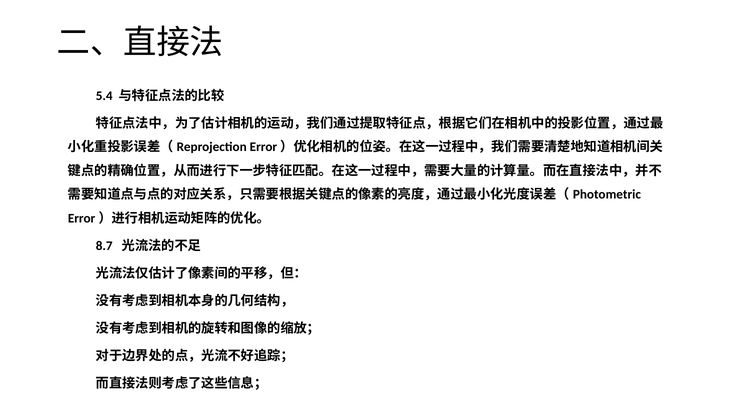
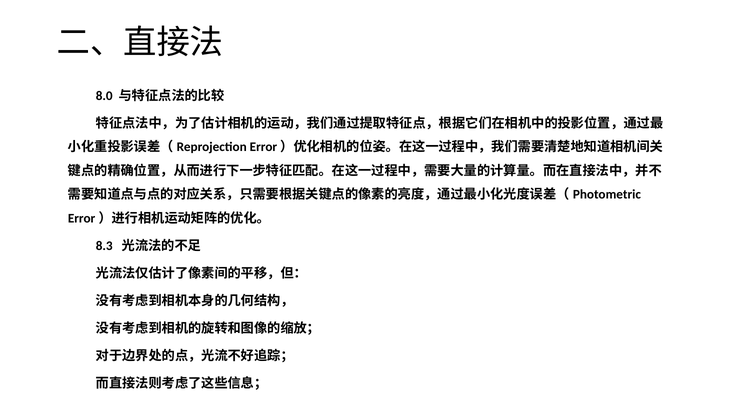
5.4: 5.4 -> 8.0
8.7: 8.7 -> 8.3
